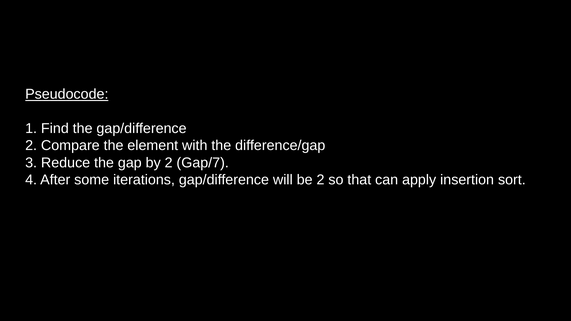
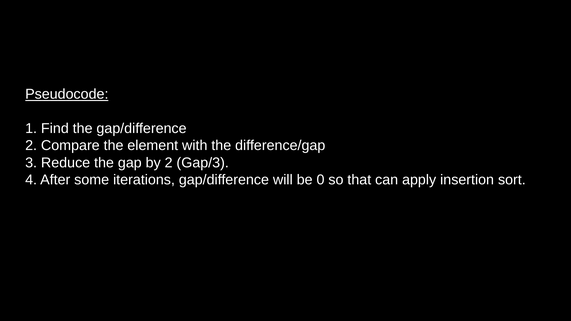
Gap/7: Gap/7 -> Gap/3
be 2: 2 -> 0
